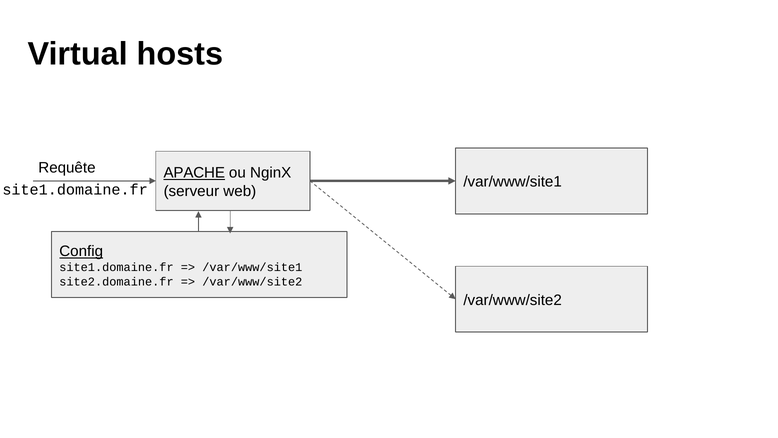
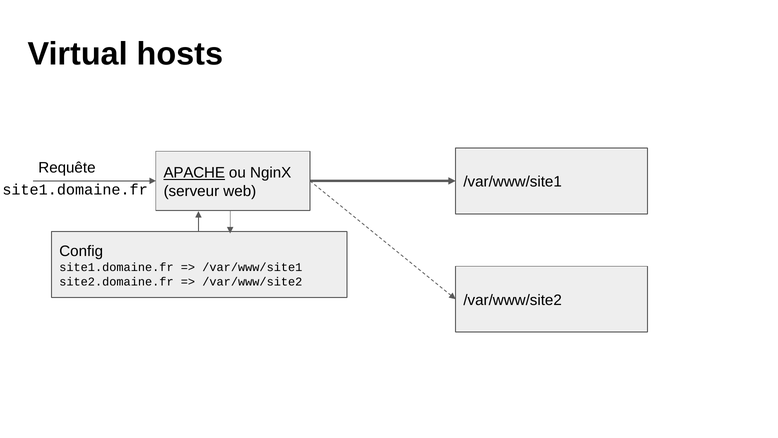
Config underline: present -> none
